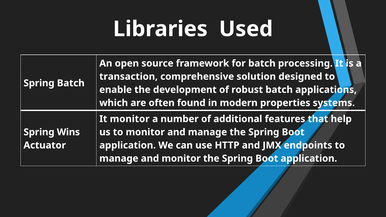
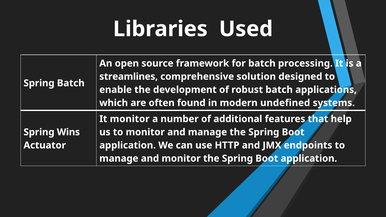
transaction: transaction -> streamlines
properties: properties -> undefined
